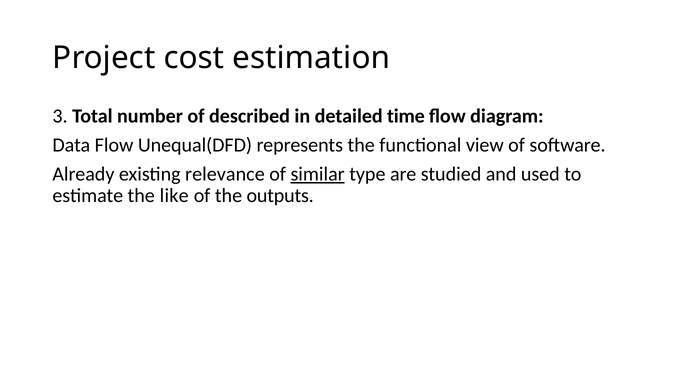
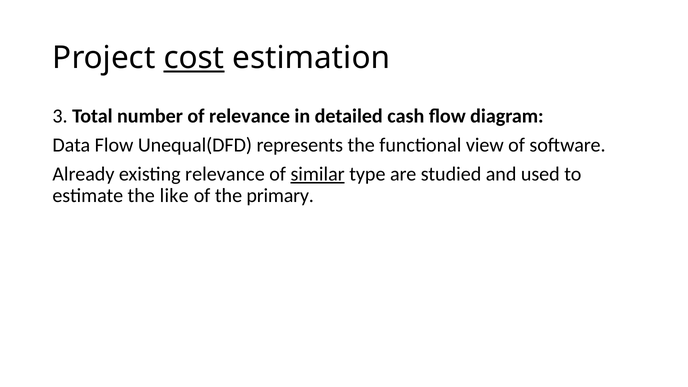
cost underline: none -> present
of described: described -> relevance
time: time -> cash
outputs: outputs -> primary
